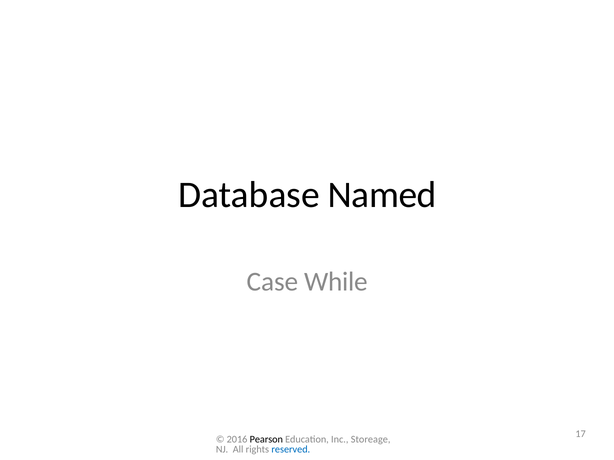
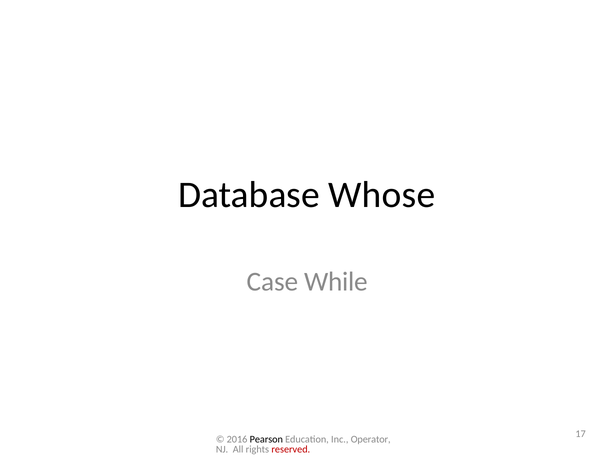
Named: Named -> Whose
Storeage: Storeage -> Operator
reserved colour: blue -> red
